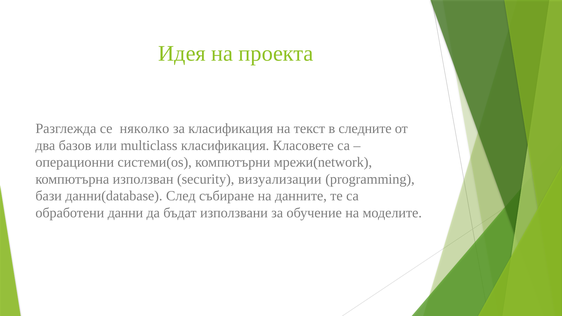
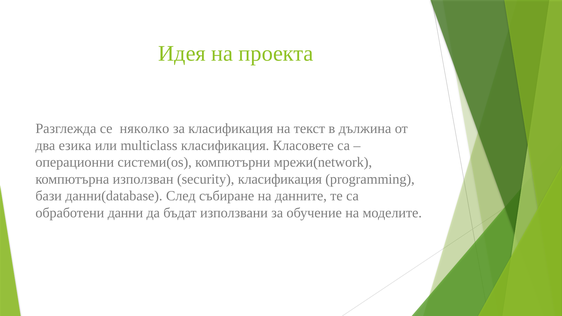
следните: следните -> дължина
базов: базов -> езика
security визуализации: визуализации -> класификация
